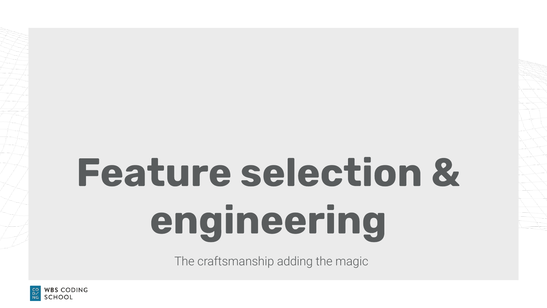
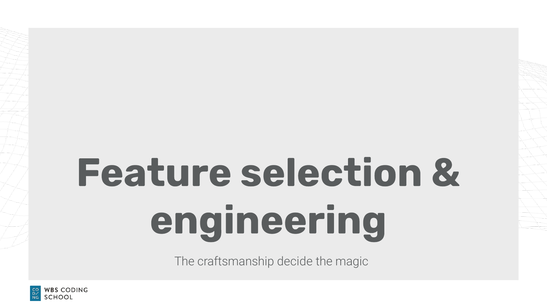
adding: adding -> decide
